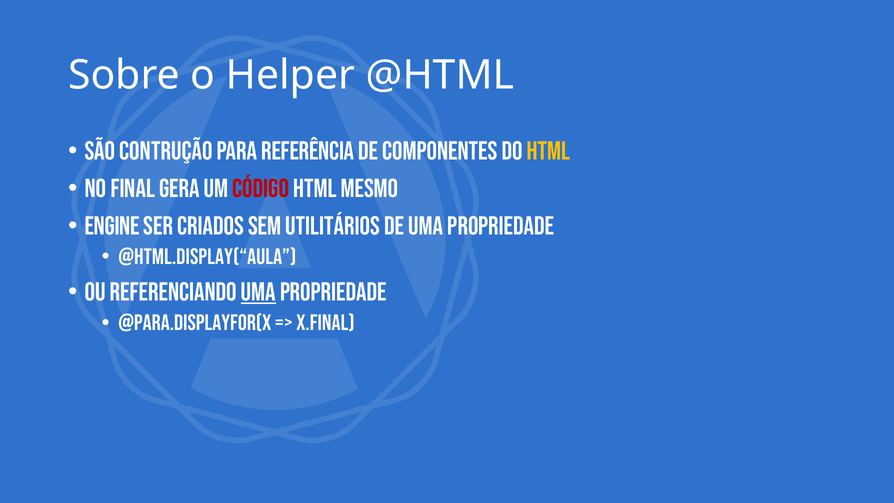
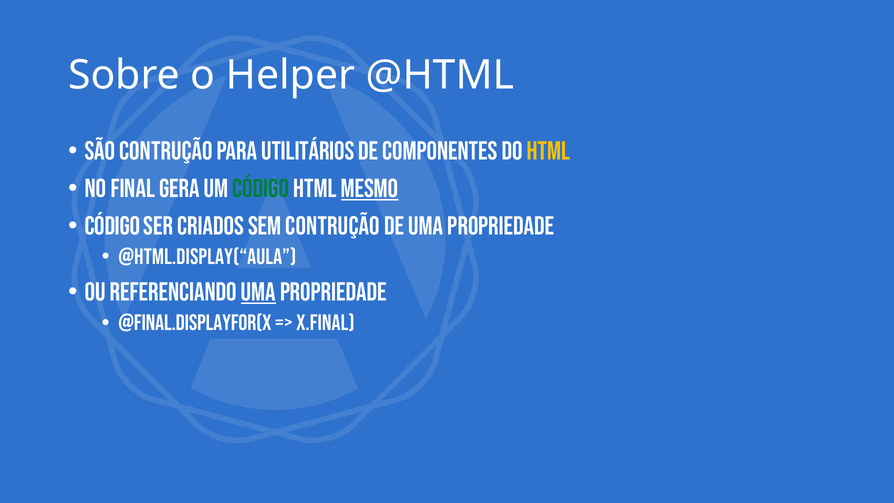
referência: referência -> utilitários
código at (261, 189) colour: red -> green
mesmo underline: none -> present
Engine at (112, 226): Engine -> Código
sem utilitários: utilitários -> contrução
@para.DIsplayFor(x: @para.DIsplayFor(x -> @final.DIsplayFor(x
